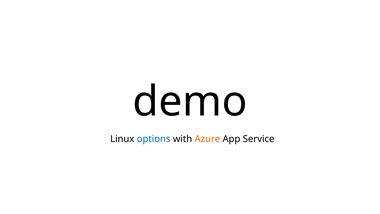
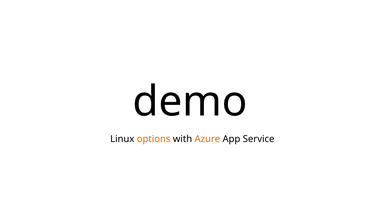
options colour: blue -> orange
